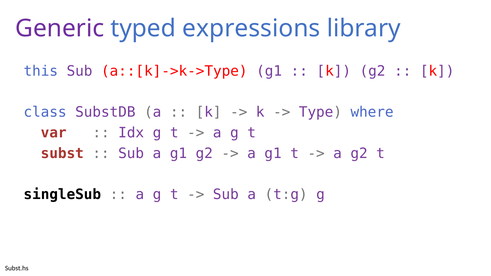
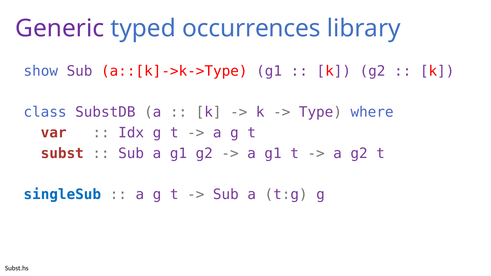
expressions: expressions -> occurrences
this: this -> show
singleSub colour: black -> blue
